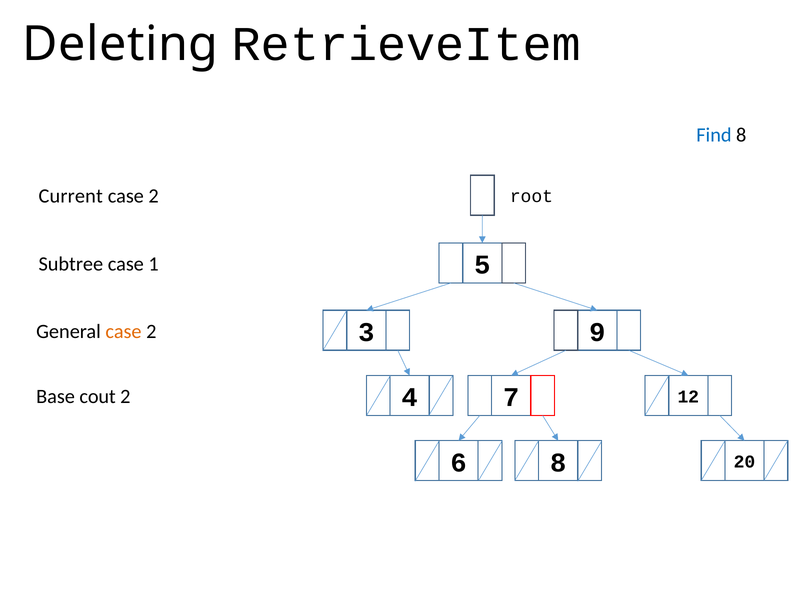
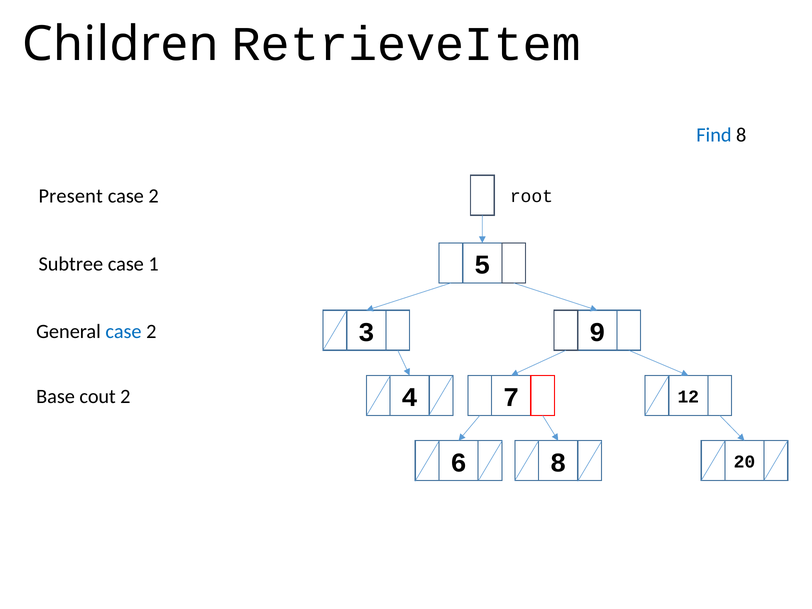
Deleting: Deleting -> Children
Current: Current -> Present
case at (124, 331) colour: orange -> blue
